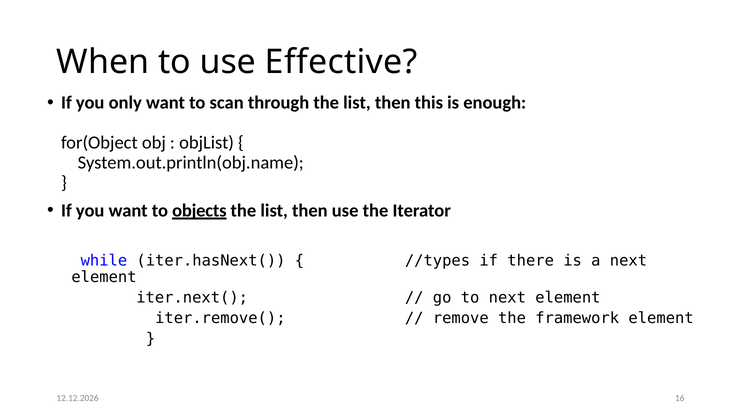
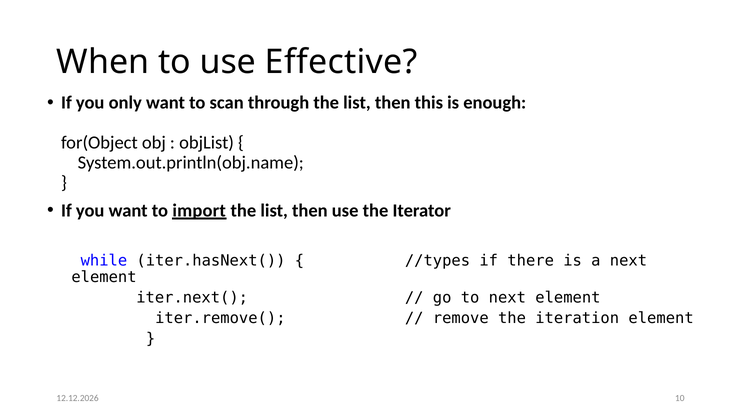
objects: objects -> import
framework: framework -> iteration
16: 16 -> 10
